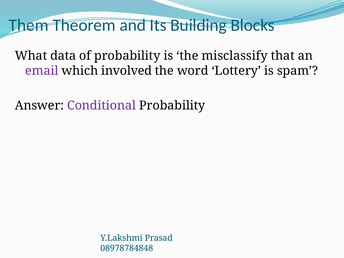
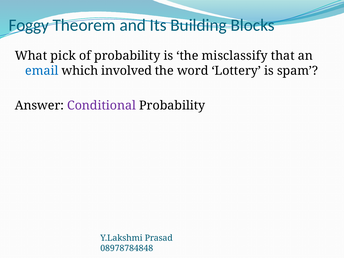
Them: Them -> Foggy
data: data -> pick
email colour: purple -> blue
